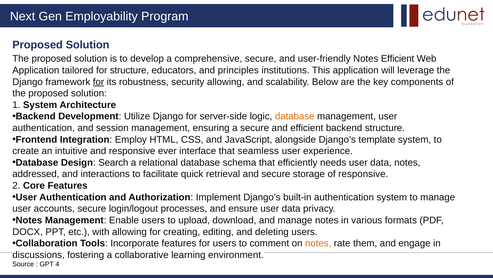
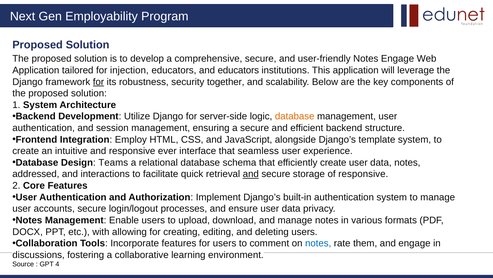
Notes Efficient: Efficient -> Engage
for structure: structure -> injection
and principles: principles -> educators
security allowing: allowing -> together
Search: Search -> Teams
efficiently needs: needs -> create
and at (251, 174) underline: none -> present
notes at (318, 243) colour: orange -> blue
